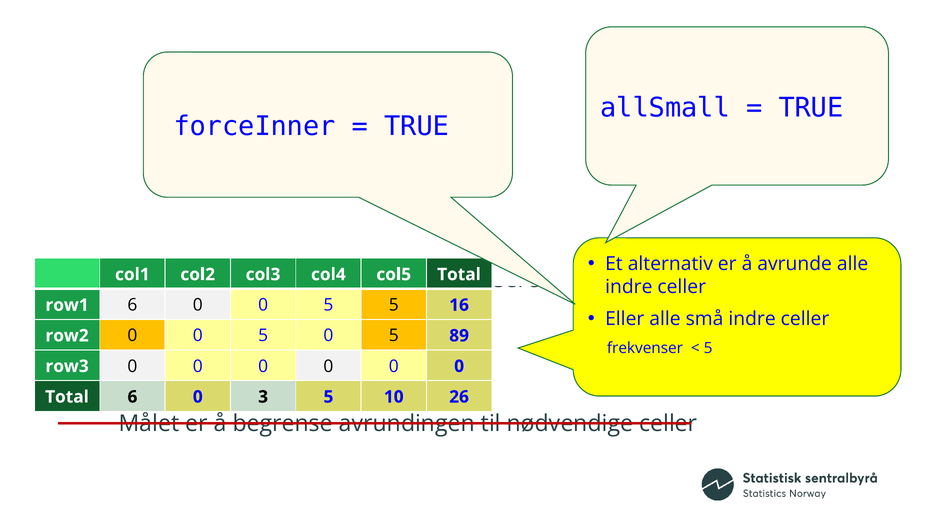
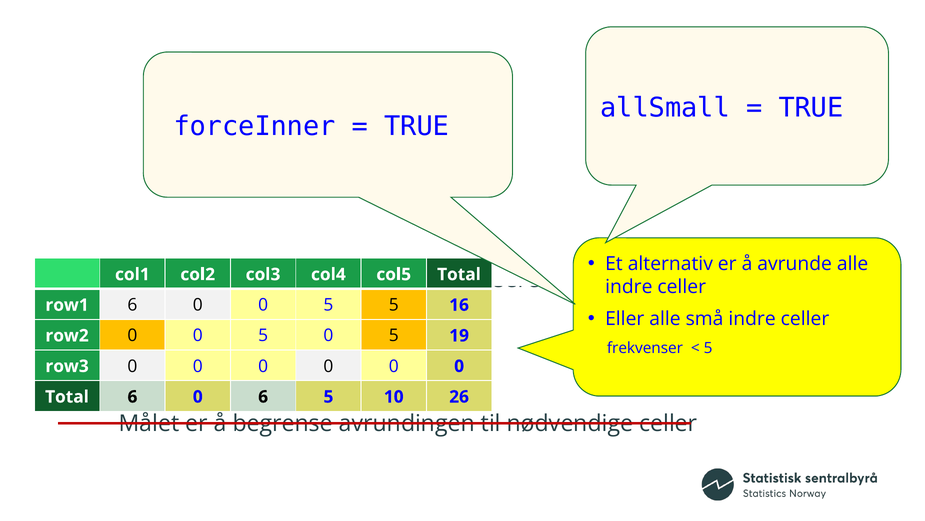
89: 89 -> 19
3 at (263, 396): 3 -> 6
